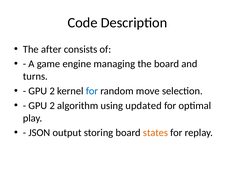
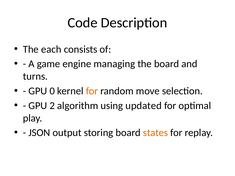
after: after -> each
2 at (52, 91): 2 -> 0
for at (92, 91) colour: blue -> orange
